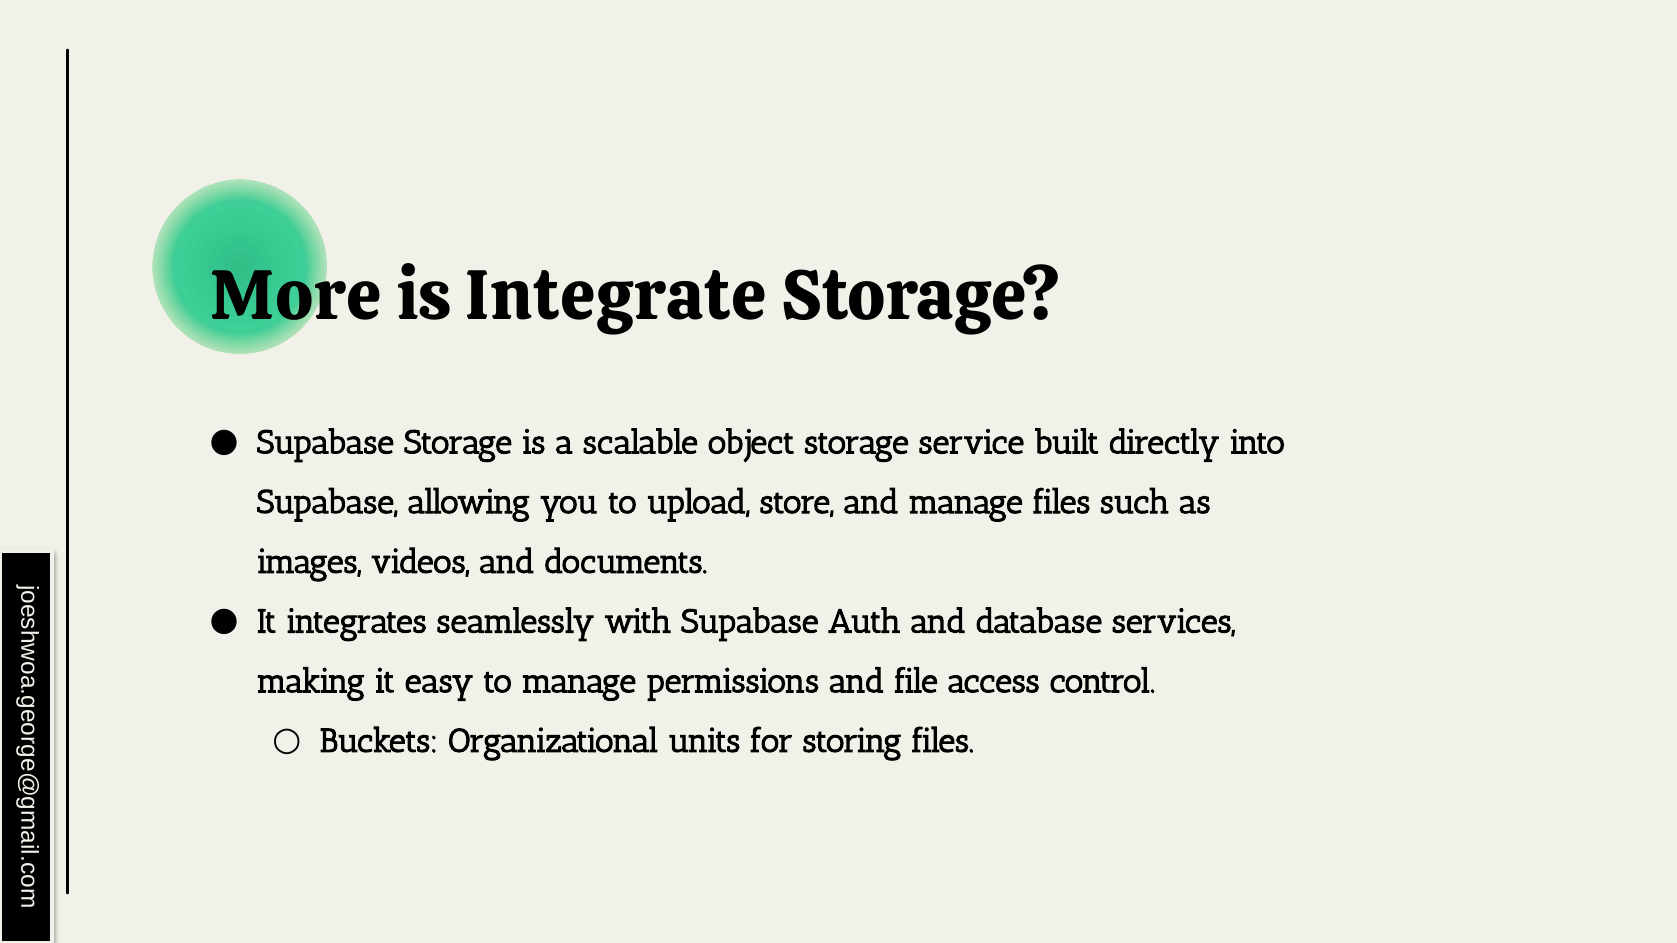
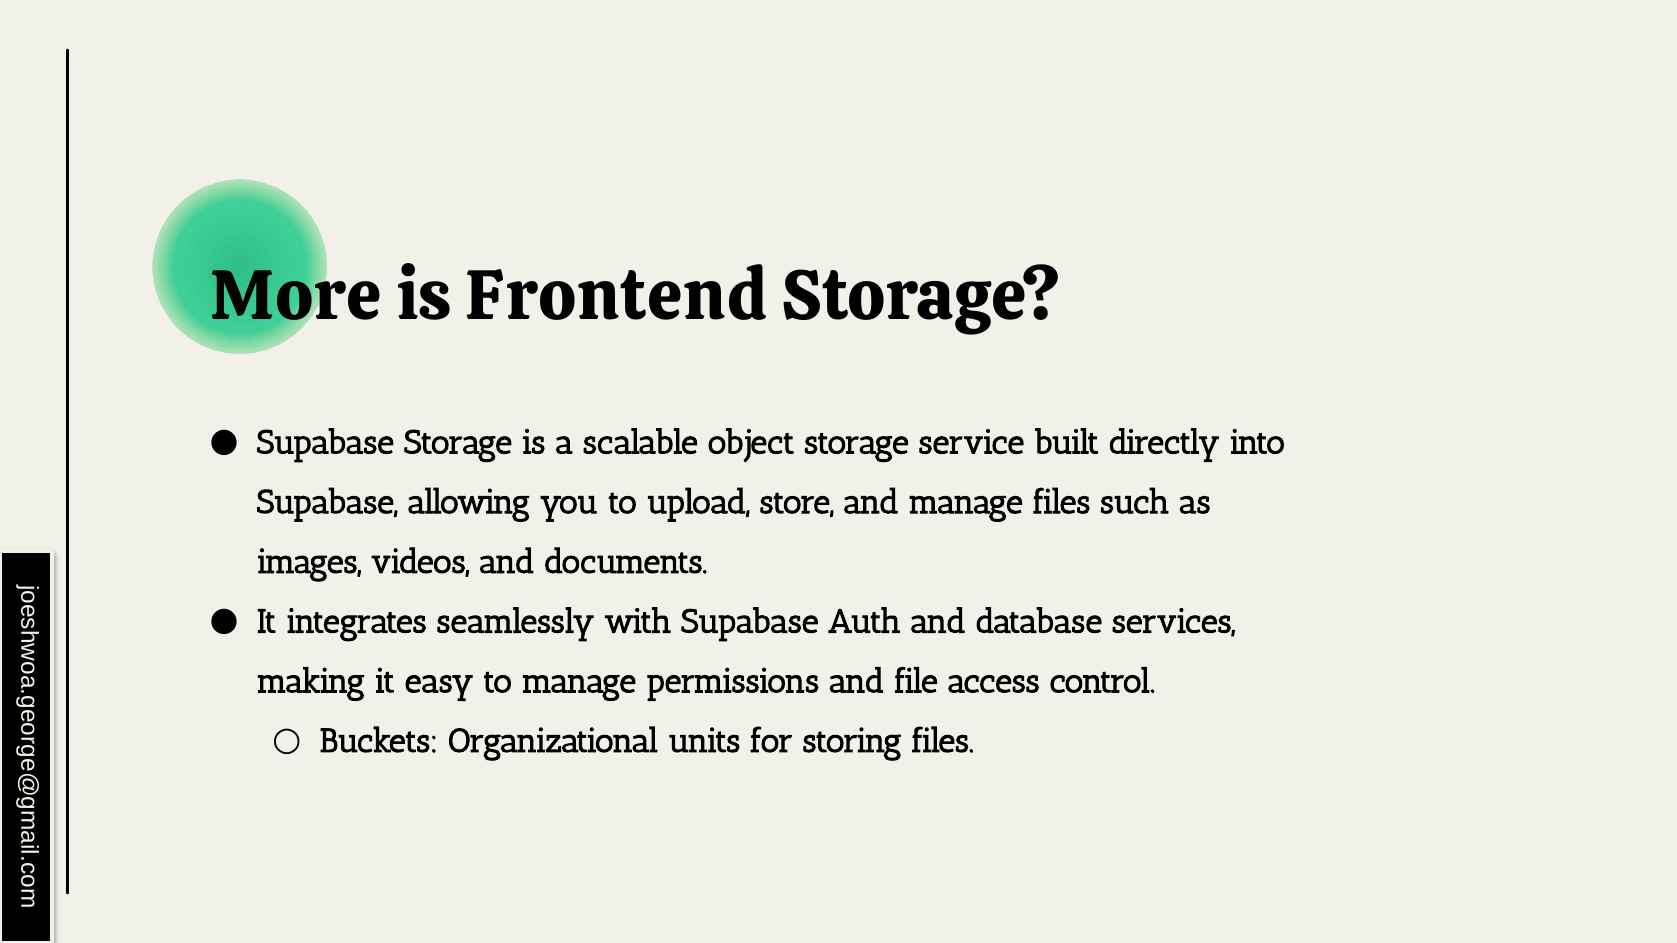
Integrate: Integrate -> Frontend
